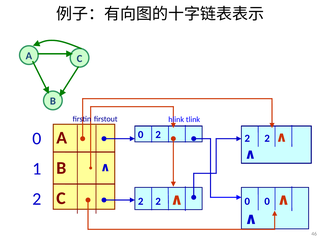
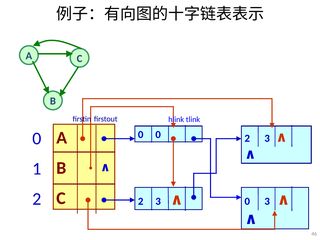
0 2: 2 -> 0
2 at (267, 138): 2 -> 3
2 at (158, 201): 2 -> 3
0 0: 0 -> 3
